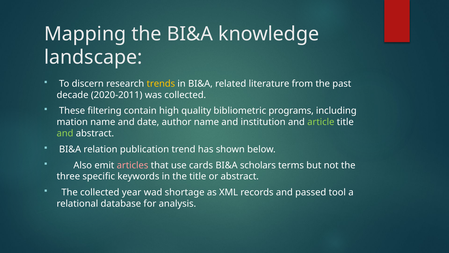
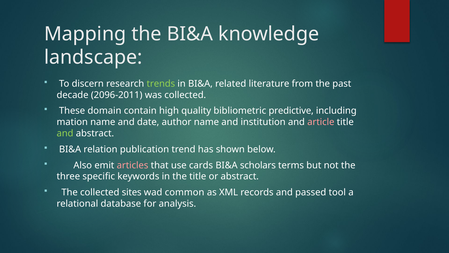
trends colour: yellow -> light green
2020-2011: 2020-2011 -> 2096-2011
filtering: filtering -> domain
programs: programs -> predictive
article colour: light green -> pink
year: year -> sites
shortage: shortage -> common
